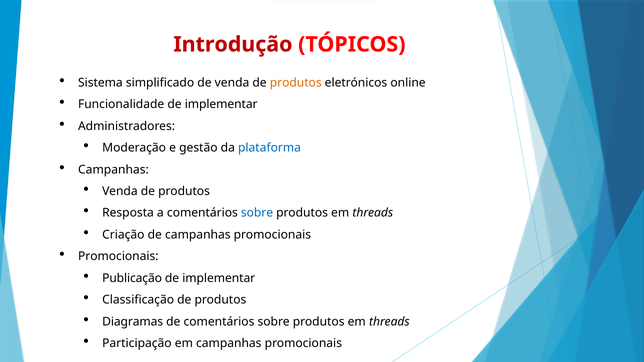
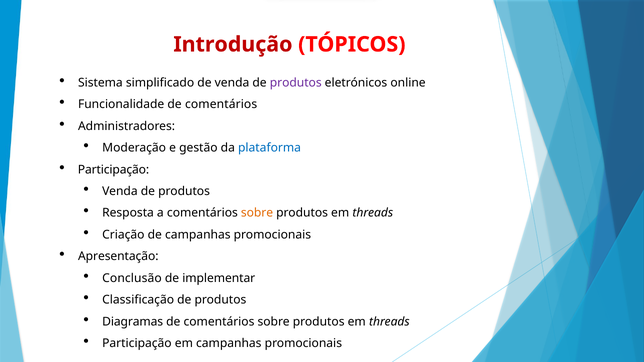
produtos at (296, 83) colour: orange -> purple
Funcionalidade de implementar: implementar -> comentários
Campanhas at (113, 170): Campanhas -> Participação
sobre at (257, 213) colour: blue -> orange
Promocionais at (118, 257): Promocionais -> Apresentação
Publicação: Publicação -> Conclusão
